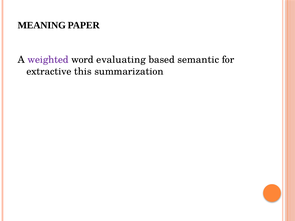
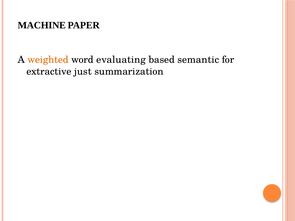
MEANING: MEANING -> MACHINE
weighted colour: purple -> orange
this: this -> just
